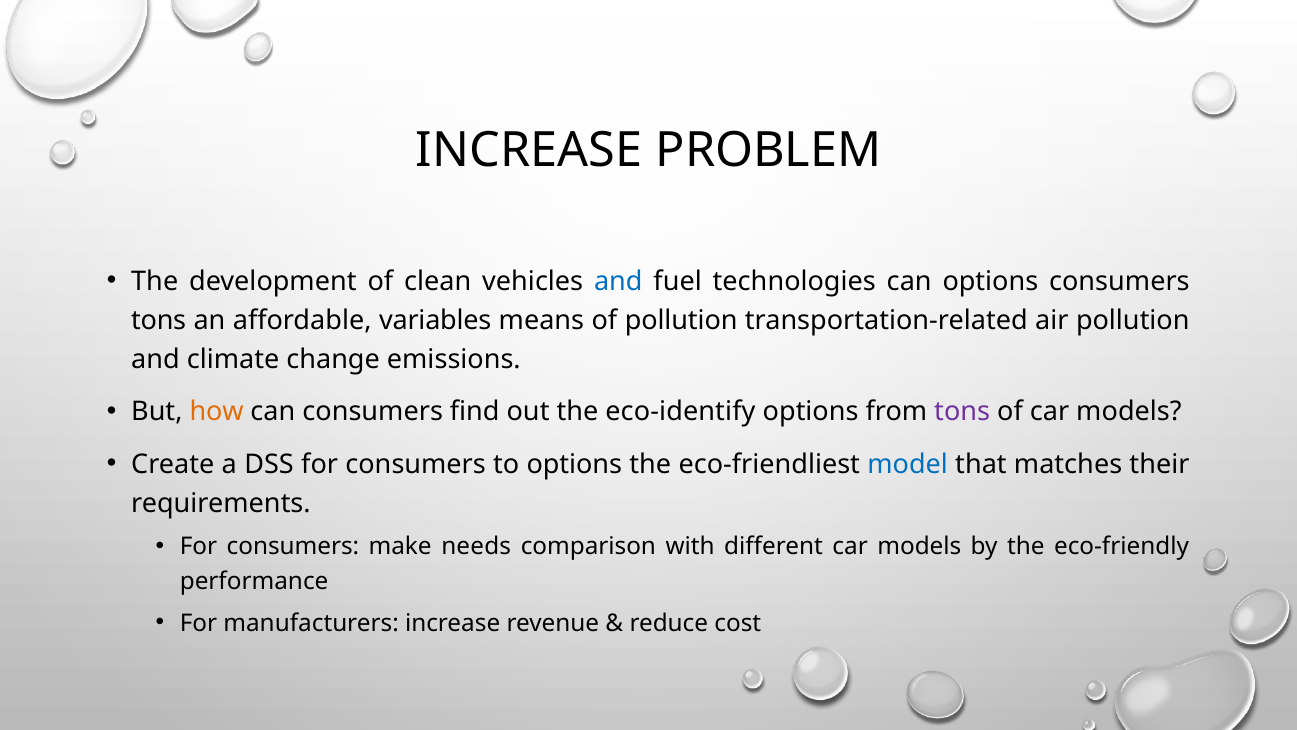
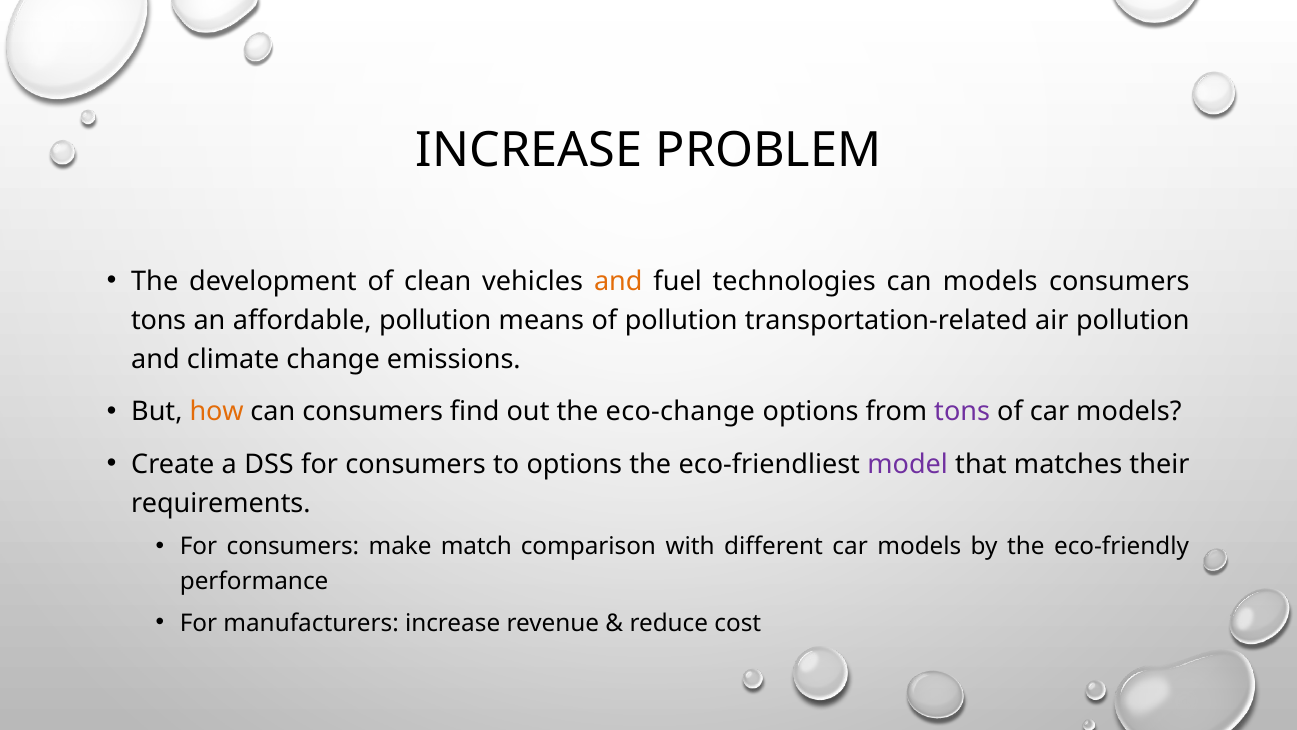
and at (618, 281) colour: blue -> orange
can options: options -> models
affordable variables: variables -> pollution
eco-identify: eco-identify -> eco-change
model colour: blue -> purple
needs: needs -> match
